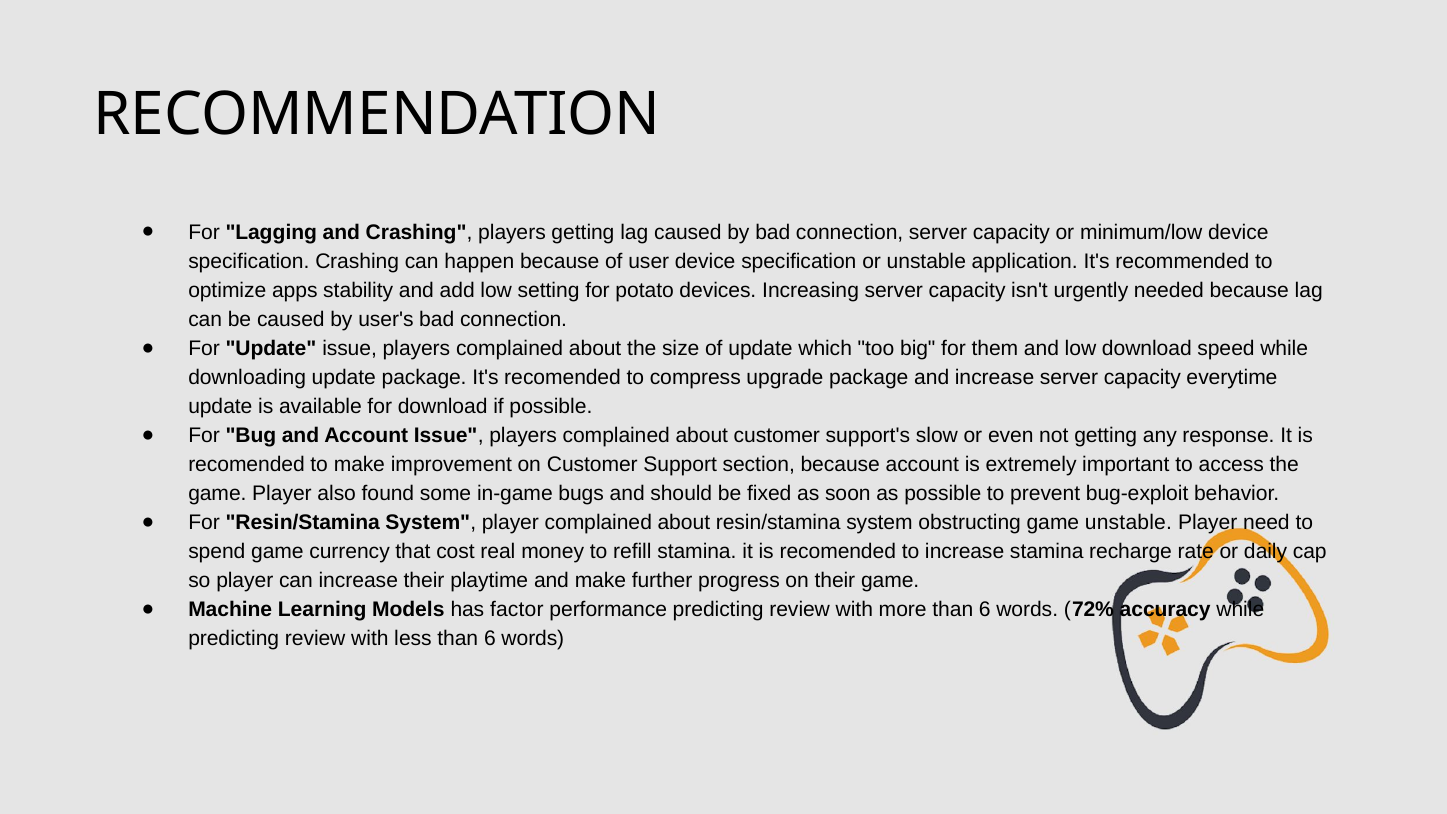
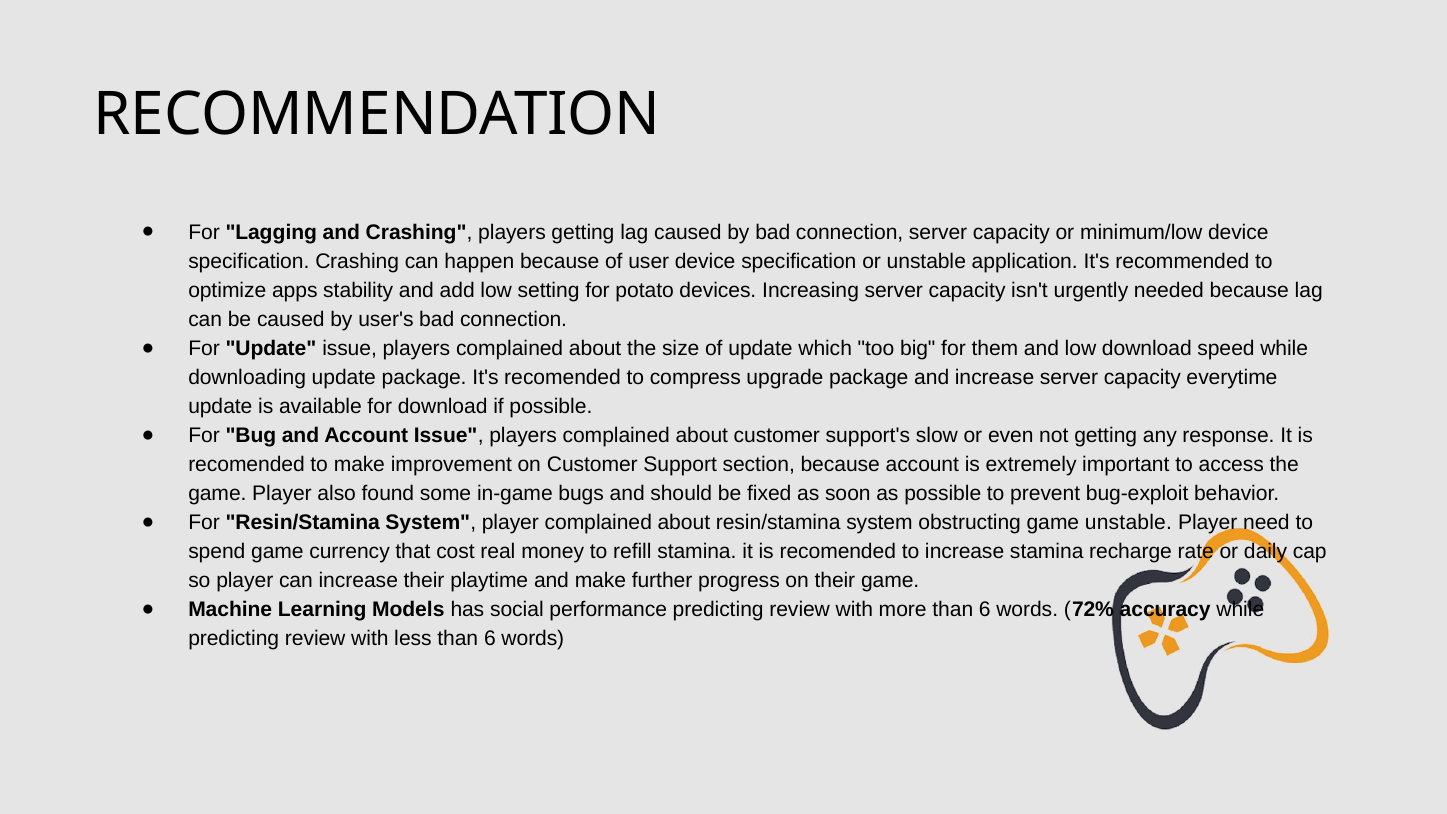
factor: factor -> social
